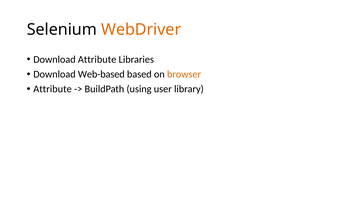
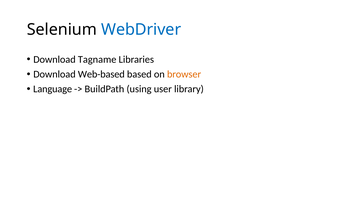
WebDriver colour: orange -> blue
Download Attribute: Attribute -> Tagname
Attribute at (53, 89): Attribute -> Language
